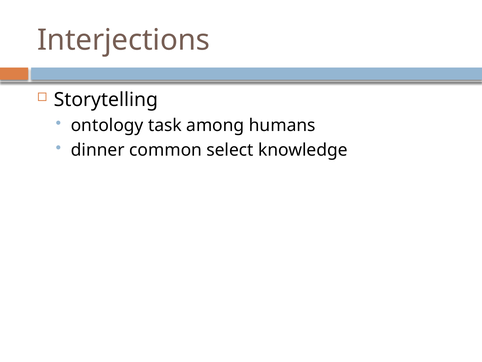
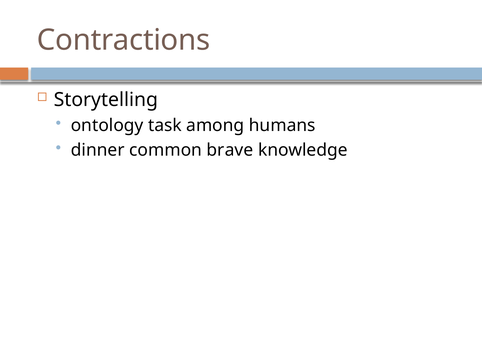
Interjections: Interjections -> Contractions
select: select -> brave
